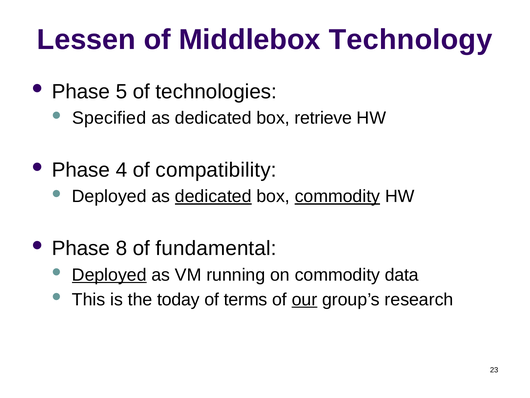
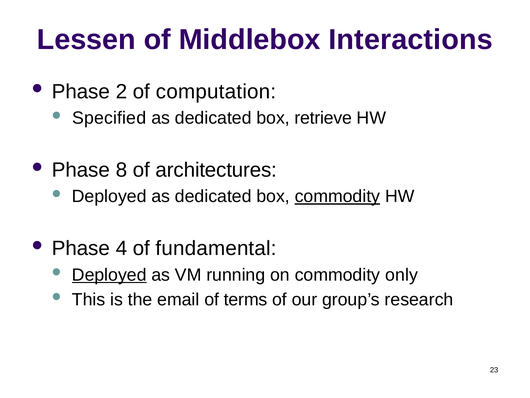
Technology: Technology -> Interactions
5: 5 -> 2
technologies: technologies -> computation
4: 4 -> 8
compatibility: compatibility -> architectures
dedicated at (213, 196) underline: present -> none
8: 8 -> 4
data: data -> only
today: today -> email
our underline: present -> none
